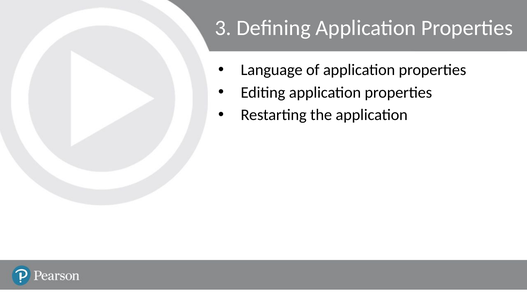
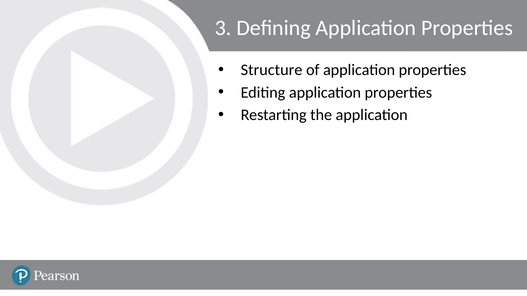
Language: Language -> Structure
